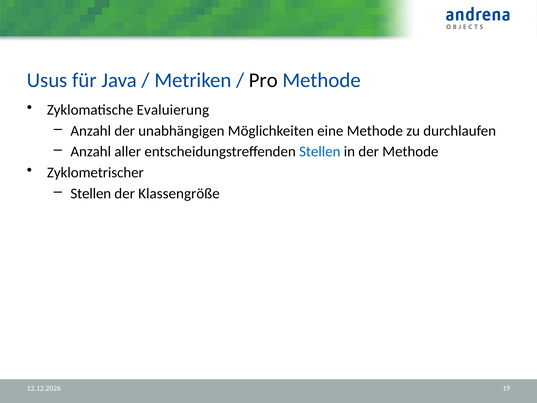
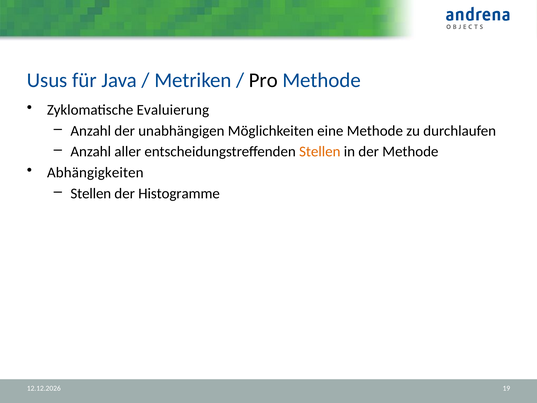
Stellen at (320, 152) colour: blue -> orange
Zyklometrischer: Zyklometrischer -> Abhängigkeiten
Klassengröße: Klassengröße -> Histogramme
